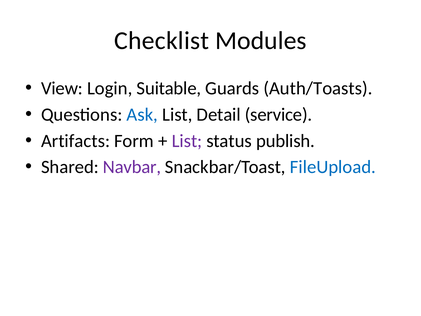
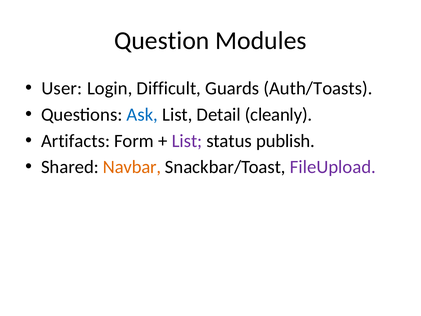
Checklist: Checklist -> Question
View: View -> User
Suitable: Suitable -> Difficult
service: service -> cleanly
Navbar colour: purple -> orange
FileUpload colour: blue -> purple
